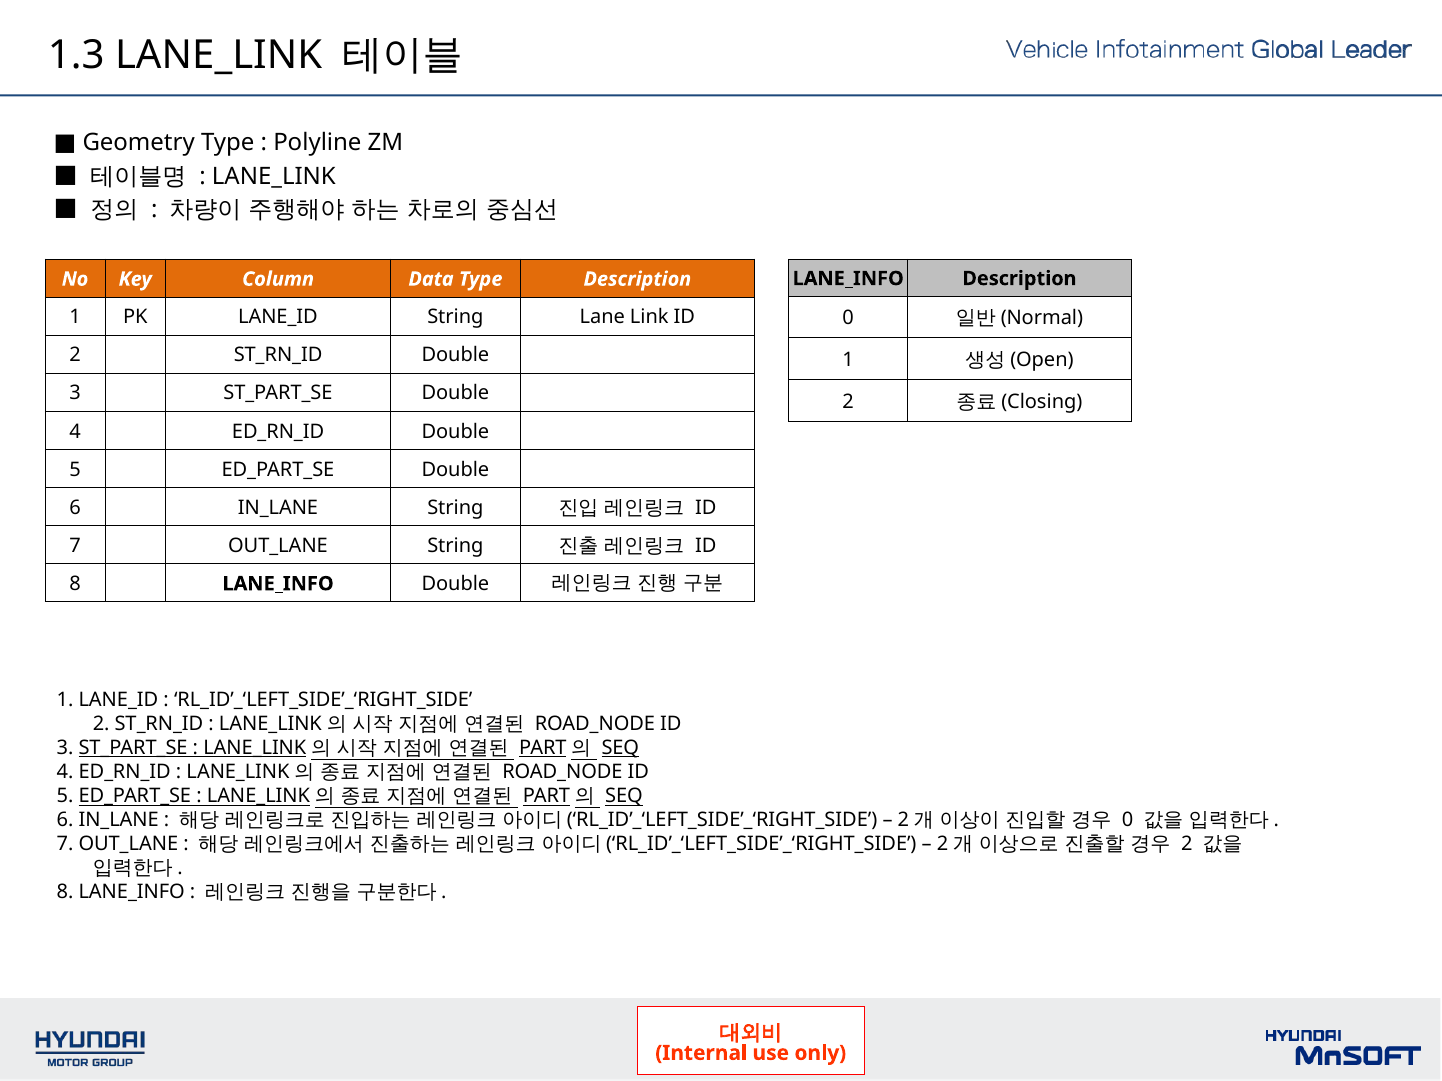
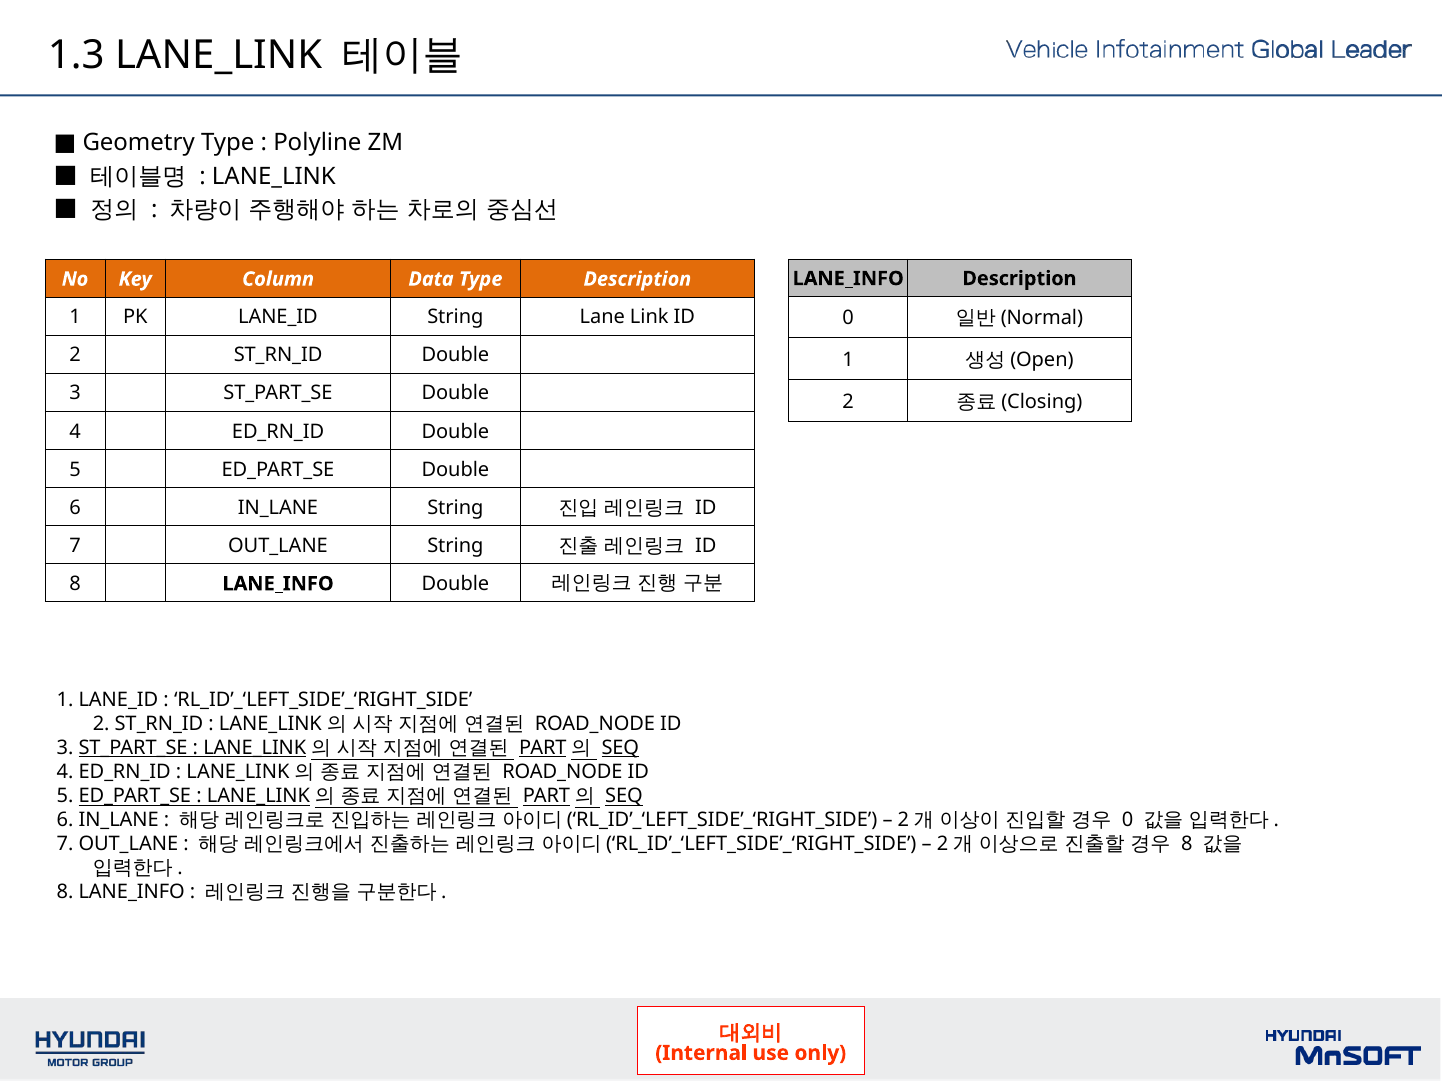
2 at (1187, 845): 2 -> 8
